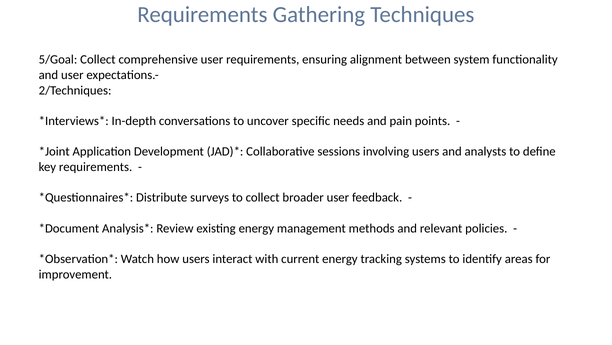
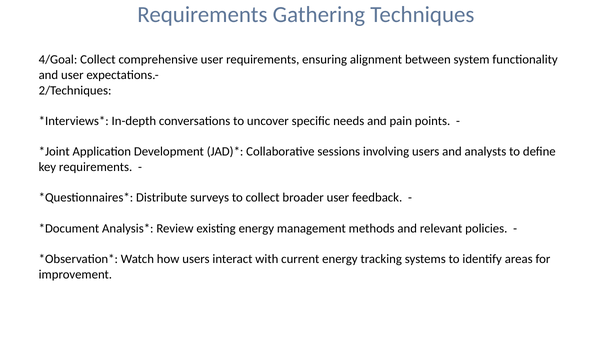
5/Goal: 5/Goal -> 4/Goal
